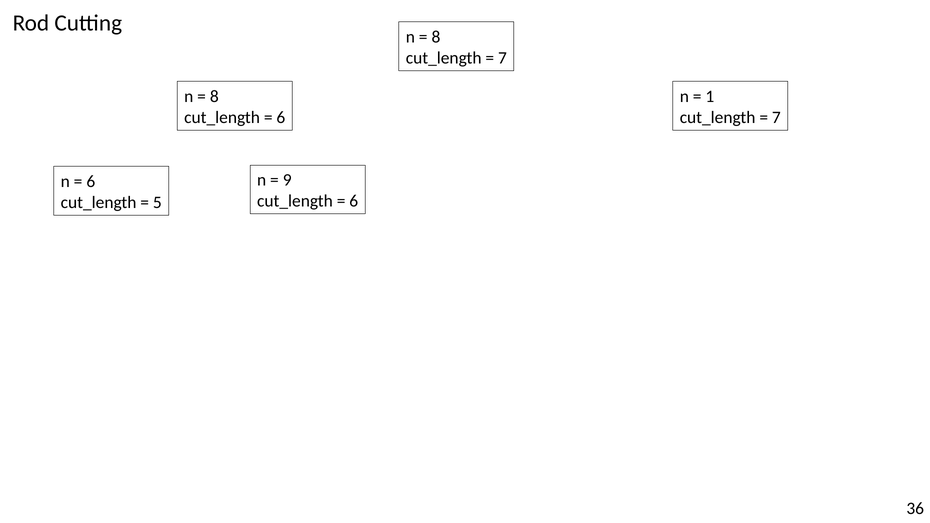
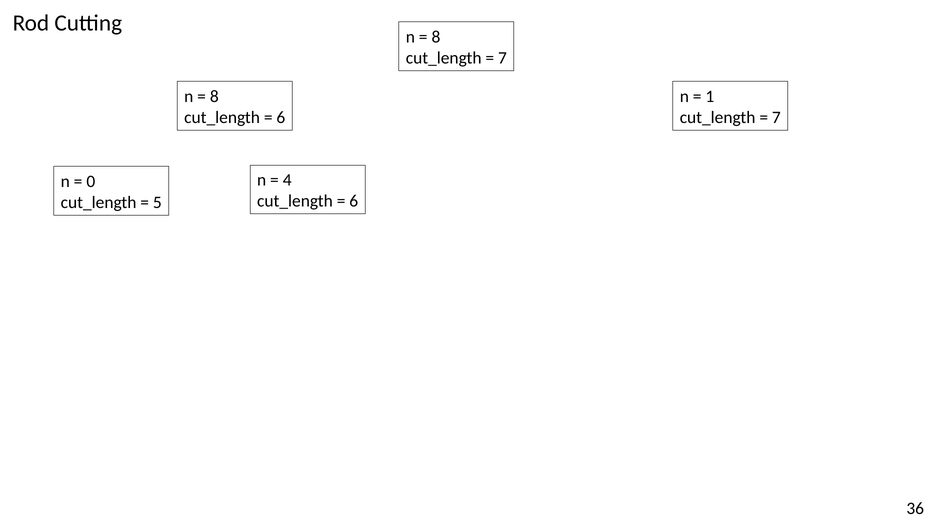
9: 9 -> 4
6 at (91, 182): 6 -> 0
